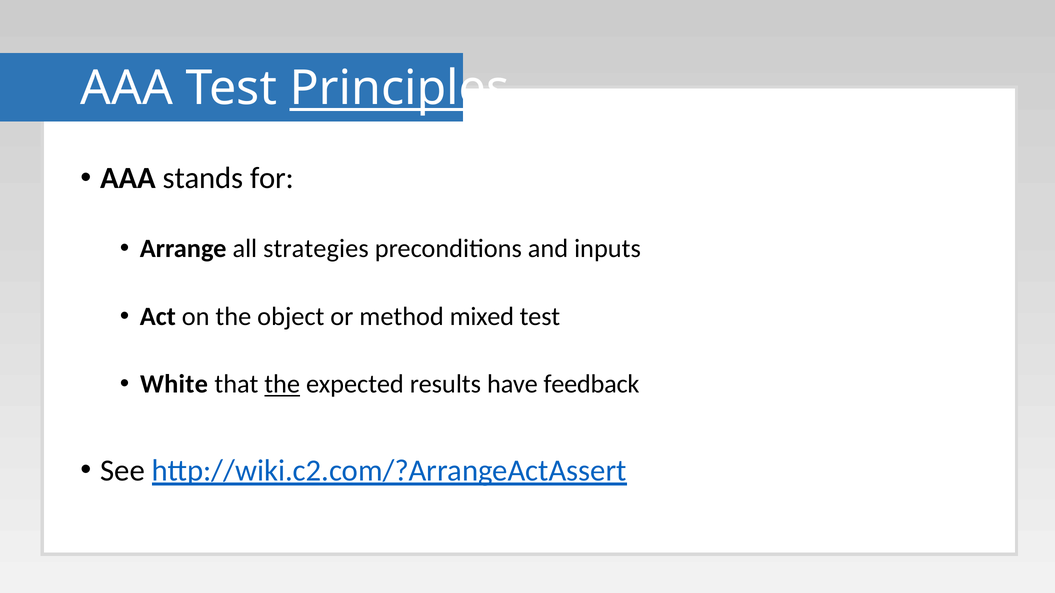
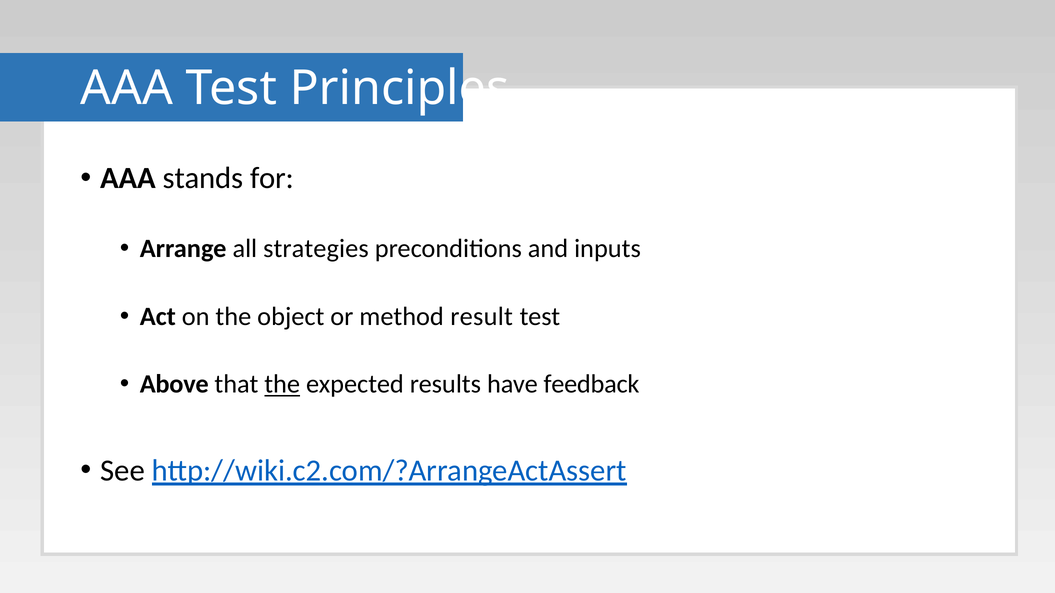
Principles underline: present -> none
mixed: mixed -> result
White: White -> Above
